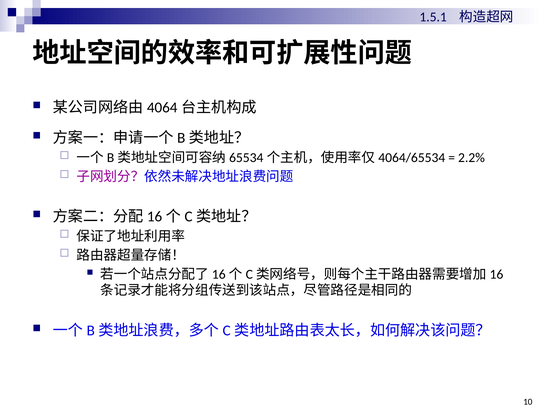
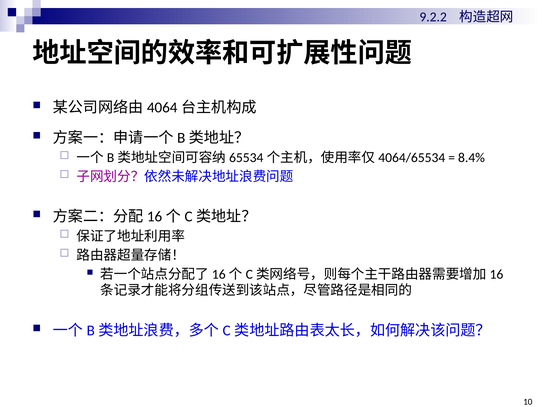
1.5.1: 1.5.1 -> 9.2.2
2.2%: 2.2% -> 8.4%
